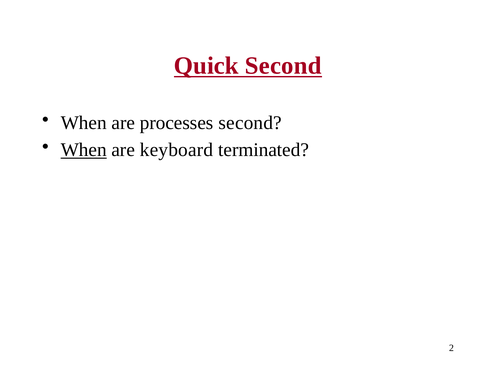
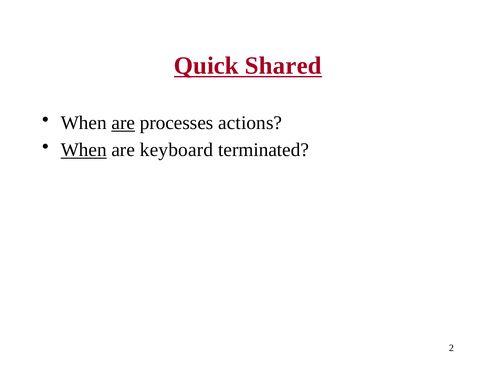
Quick Second: Second -> Shared
are at (123, 123) underline: none -> present
processes second: second -> actions
